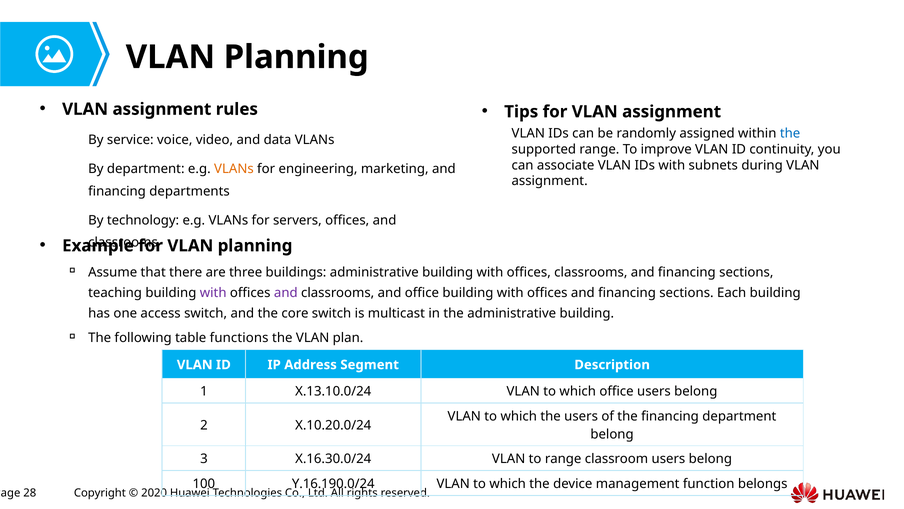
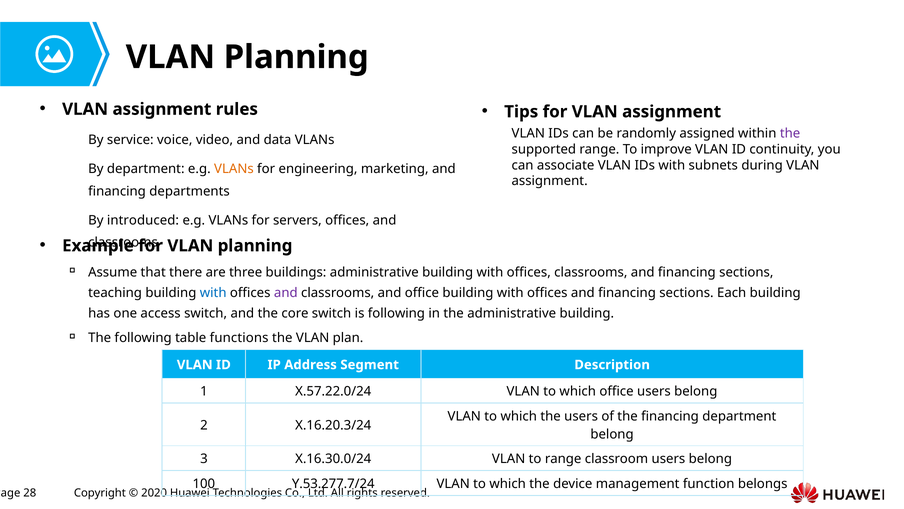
the at (790, 133) colour: blue -> purple
technology: technology -> introduced
with at (213, 293) colour: purple -> blue
is multicast: multicast -> following
X.13.10.0/24: X.13.10.0/24 -> X.57.22.0/24
X.10.20.0/24: X.10.20.0/24 -> X.16.20.3/24
Y.16.190.0/24: Y.16.190.0/24 -> Y.53.277.7/24
